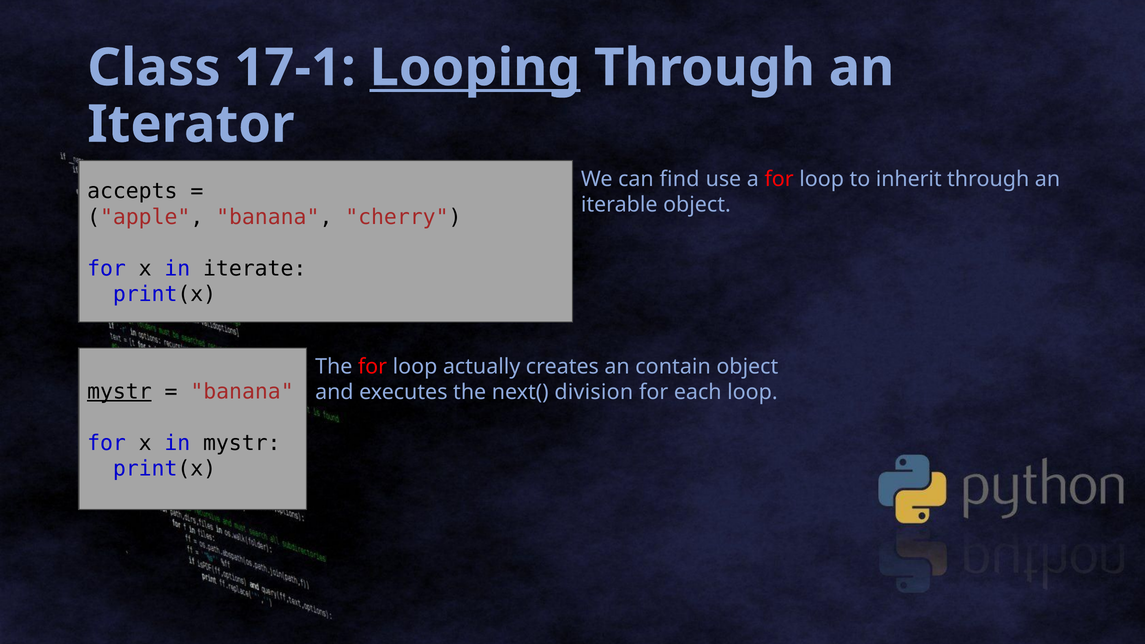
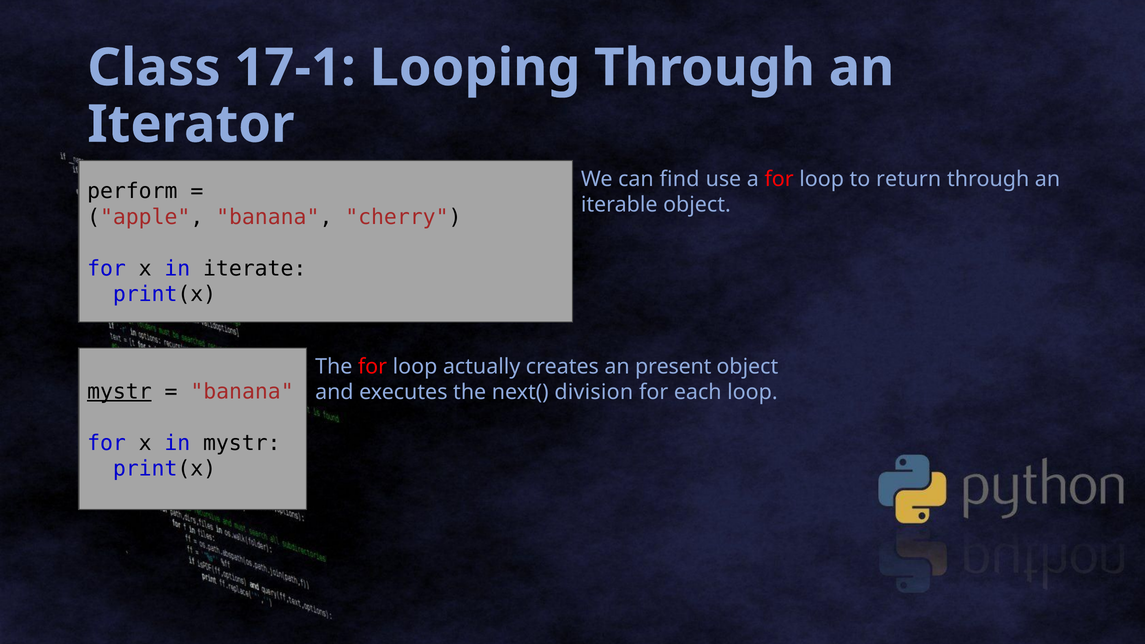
Looping underline: present -> none
inherit: inherit -> return
accepts: accepts -> perform
contain: contain -> present
